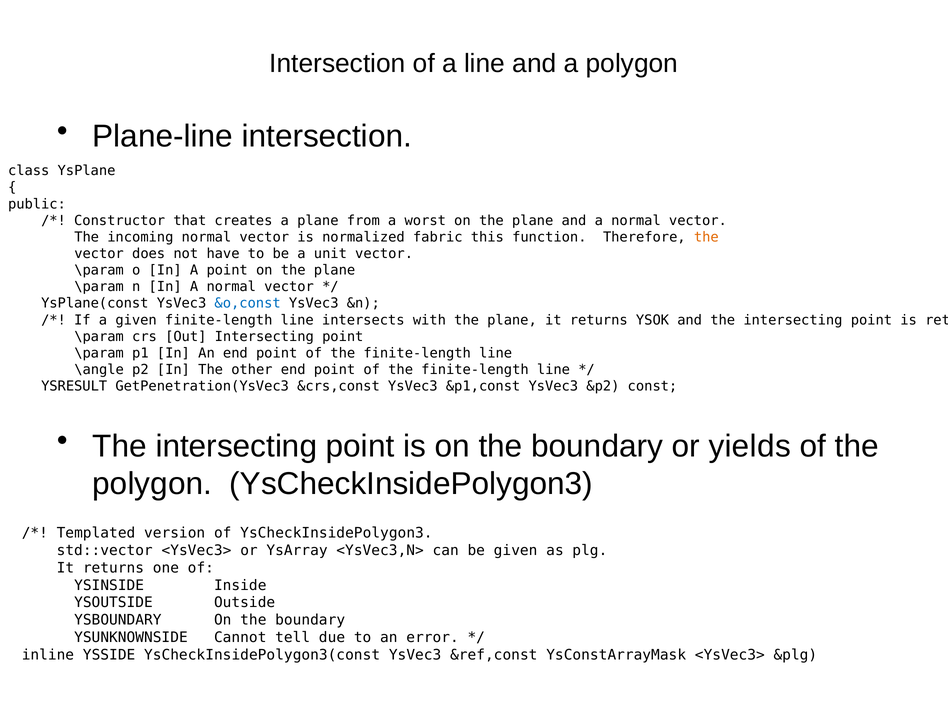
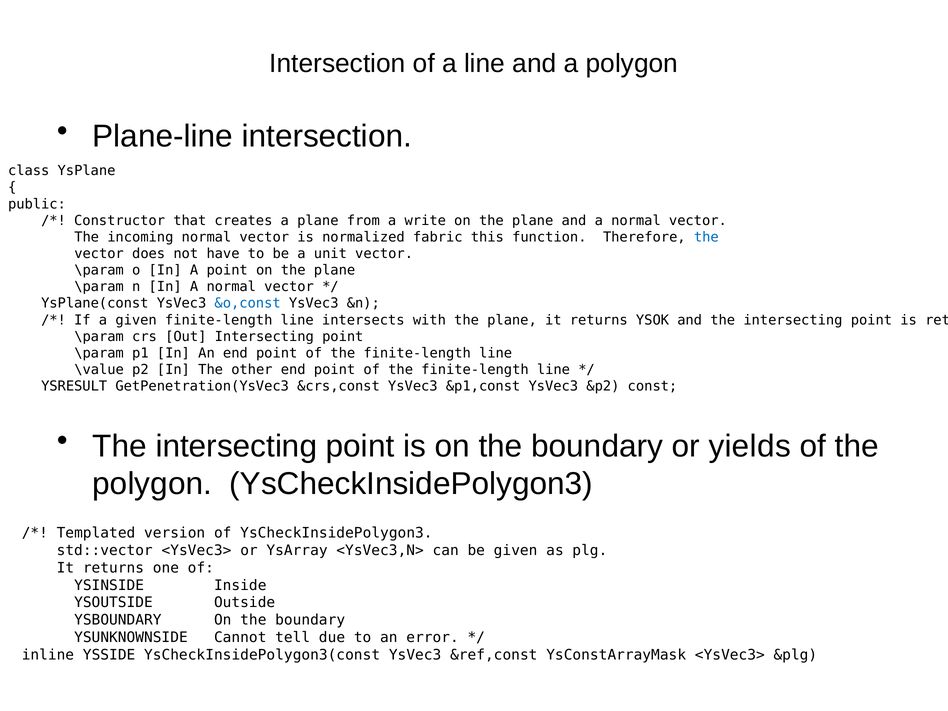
worst: worst -> write
the at (706, 237) colour: orange -> blue
\angle: \angle -> \value
